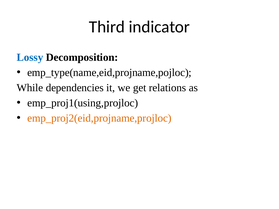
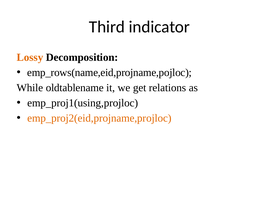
Lossy colour: blue -> orange
emp_type(name,eid,projname,pojloc: emp_type(name,eid,projname,pojloc -> emp_rows(name,eid,projname,pojloc
dependencies: dependencies -> oldtablename
